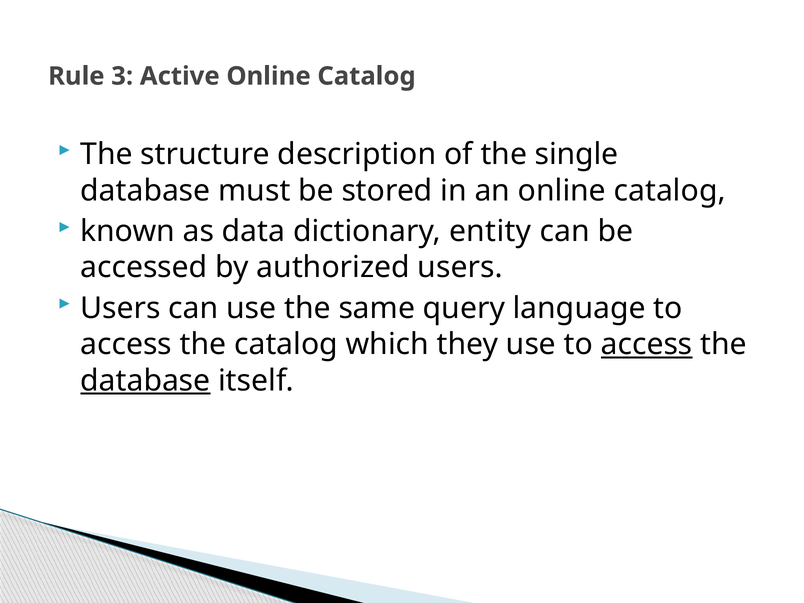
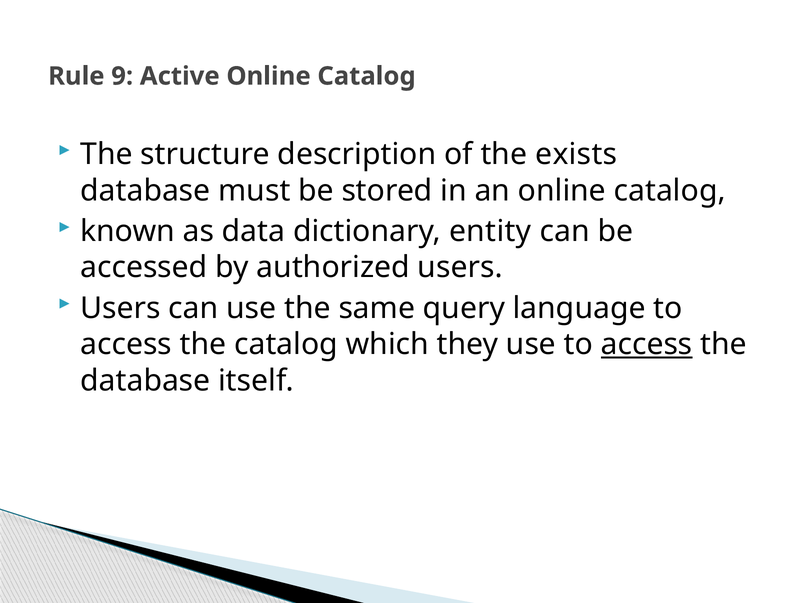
3: 3 -> 9
single: single -> exists
database at (145, 381) underline: present -> none
